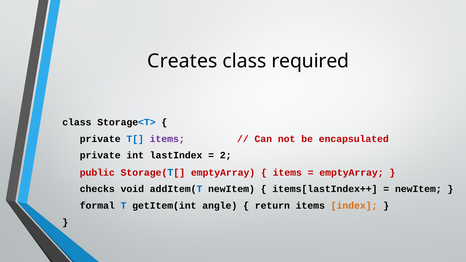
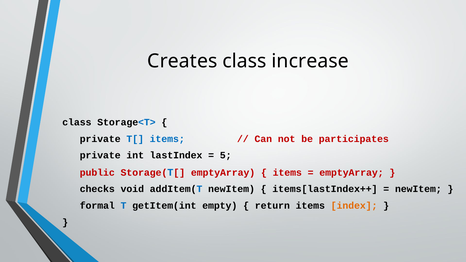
required: required -> increase
items at (167, 139) colour: purple -> blue
encapsulated: encapsulated -> participates
2: 2 -> 5
angle: angle -> empty
